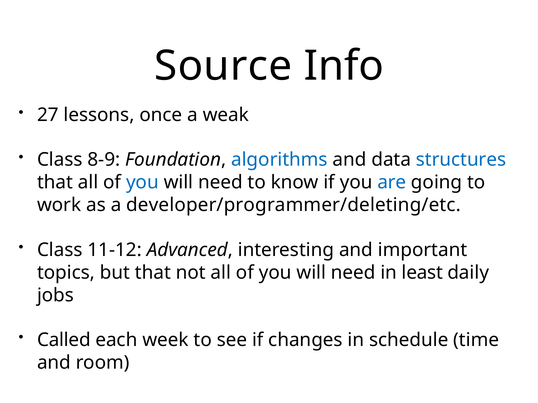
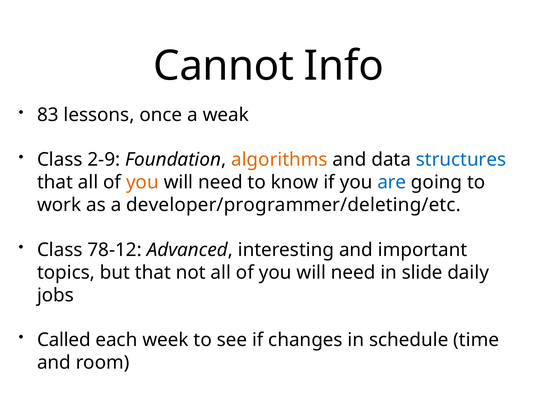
Source: Source -> Cannot
27: 27 -> 83
8-9: 8-9 -> 2-9
algorithms colour: blue -> orange
you at (142, 183) colour: blue -> orange
11-12: 11-12 -> 78-12
least: least -> slide
